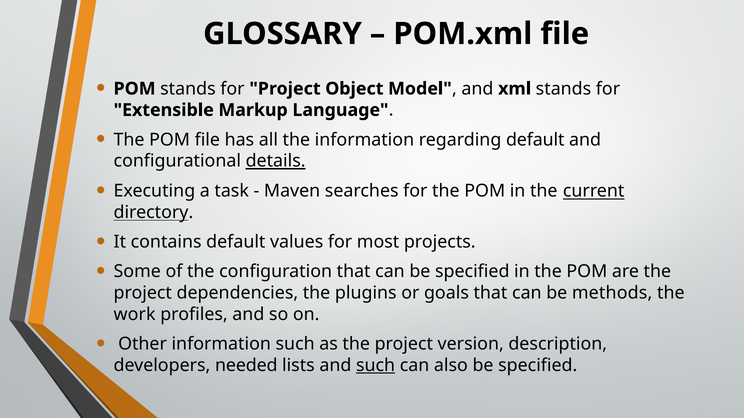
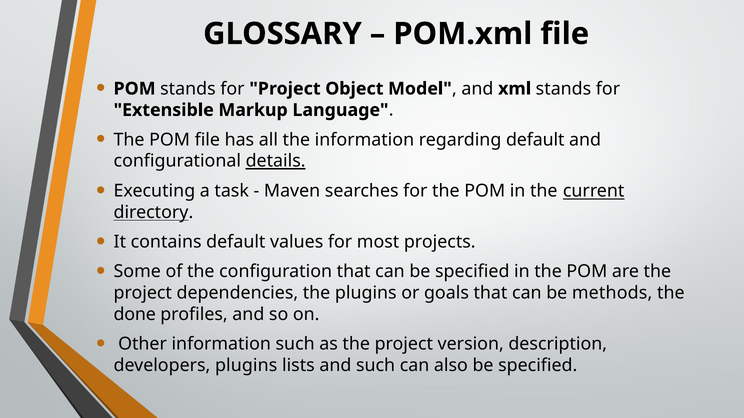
work: work -> done
developers needed: needed -> plugins
such at (376, 366) underline: present -> none
